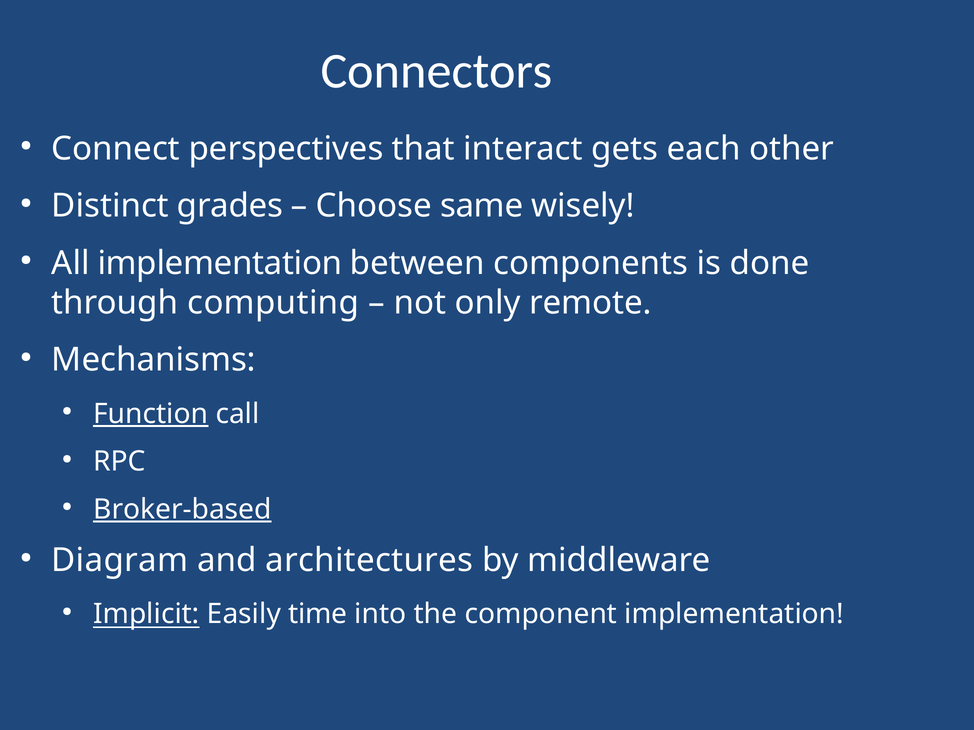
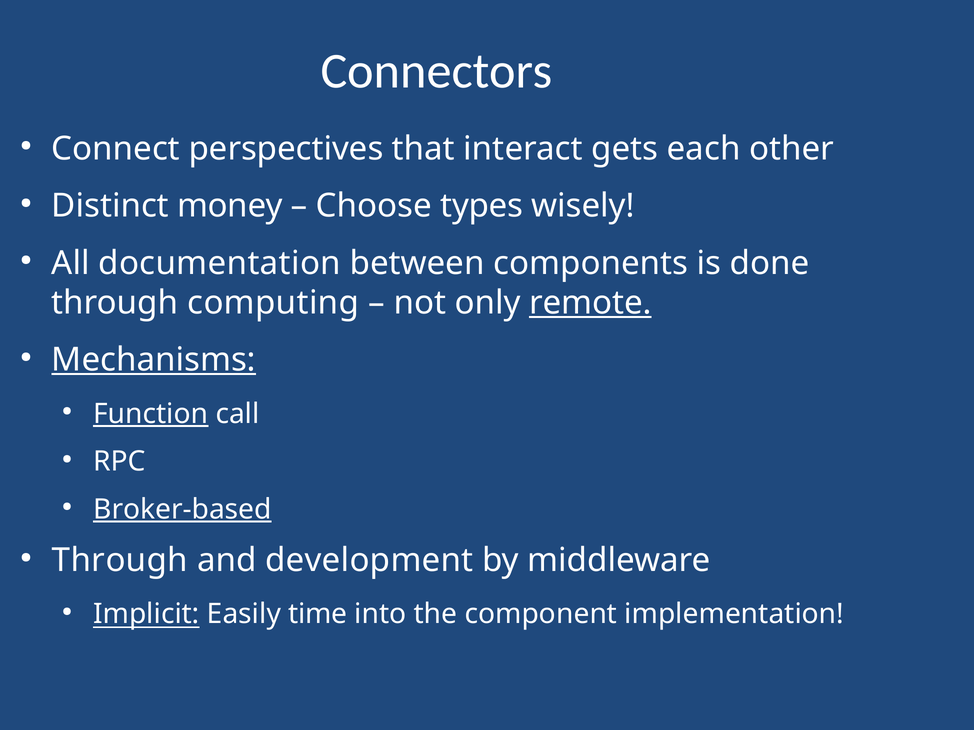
grades: grades -> money
same: same -> types
All implementation: implementation -> documentation
remote underline: none -> present
Mechanisms underline: none -> present
Diagram at (120, 561): Diagram -> Through
architectures: architectures -> development
